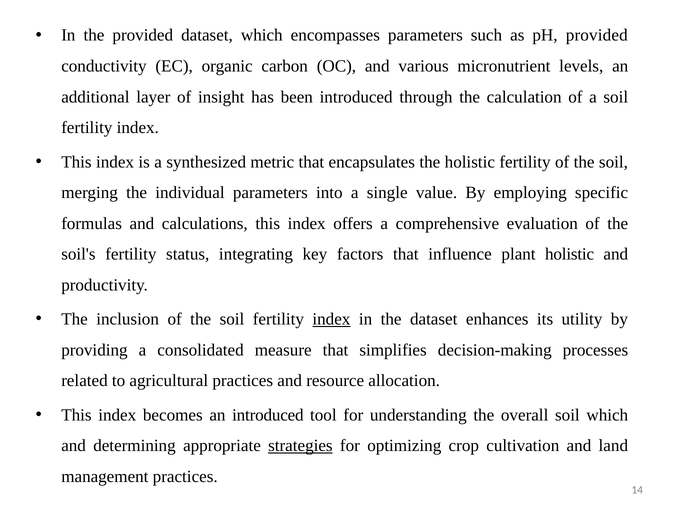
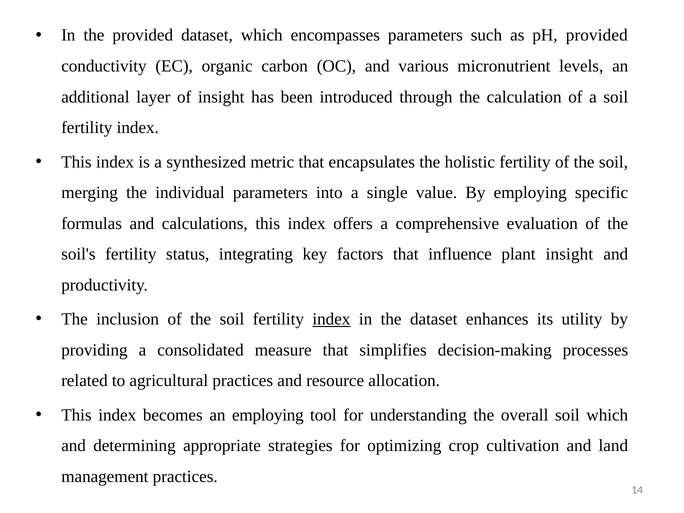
plant holistic: holistic -> insight
an introduced: introduced -> employing
strategies underline: present -> none
